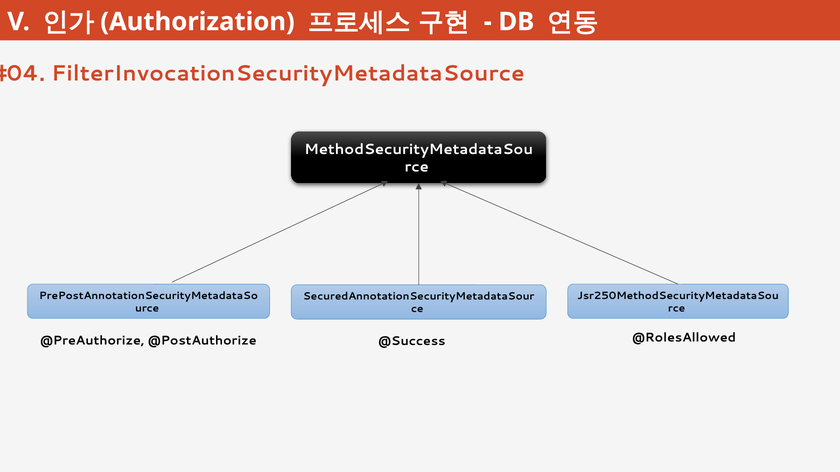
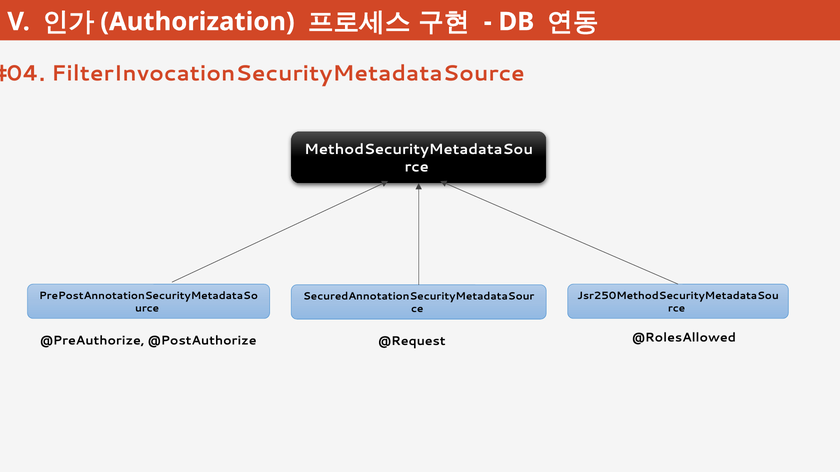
@Success: @Success -> @Request
